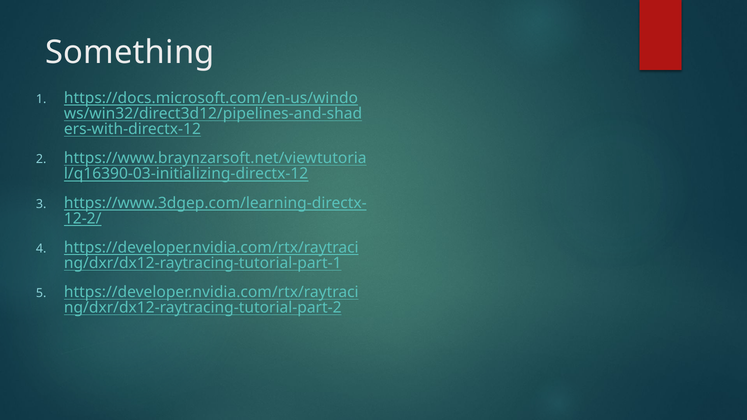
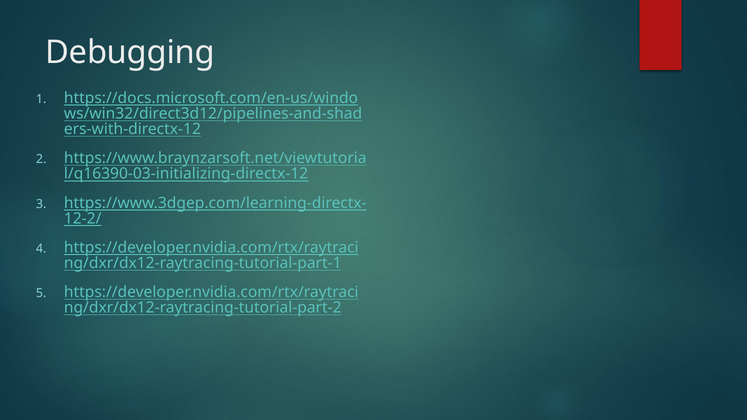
Something: Something -> Debugging
